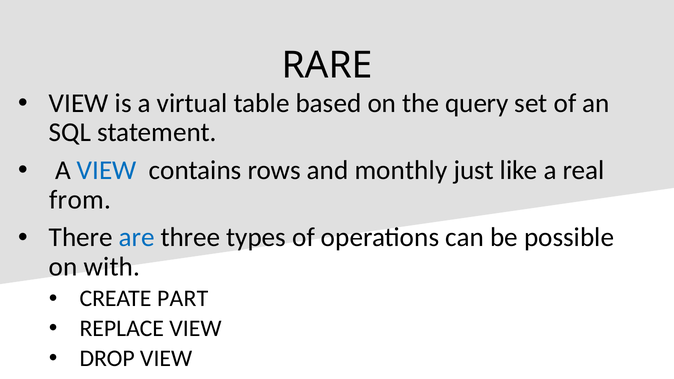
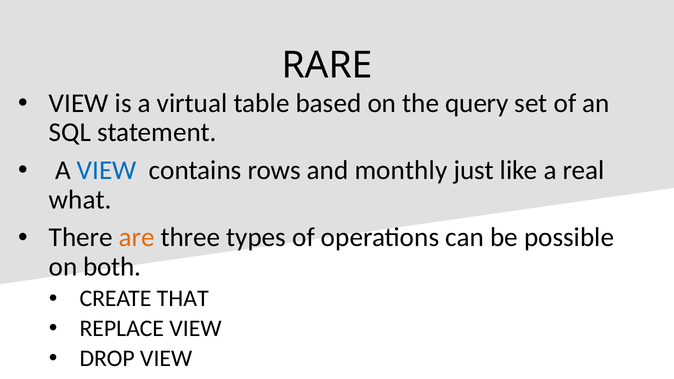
from: from -> what
are colour: blue -> orange
with: with -> both
PART: PART -> THAT
